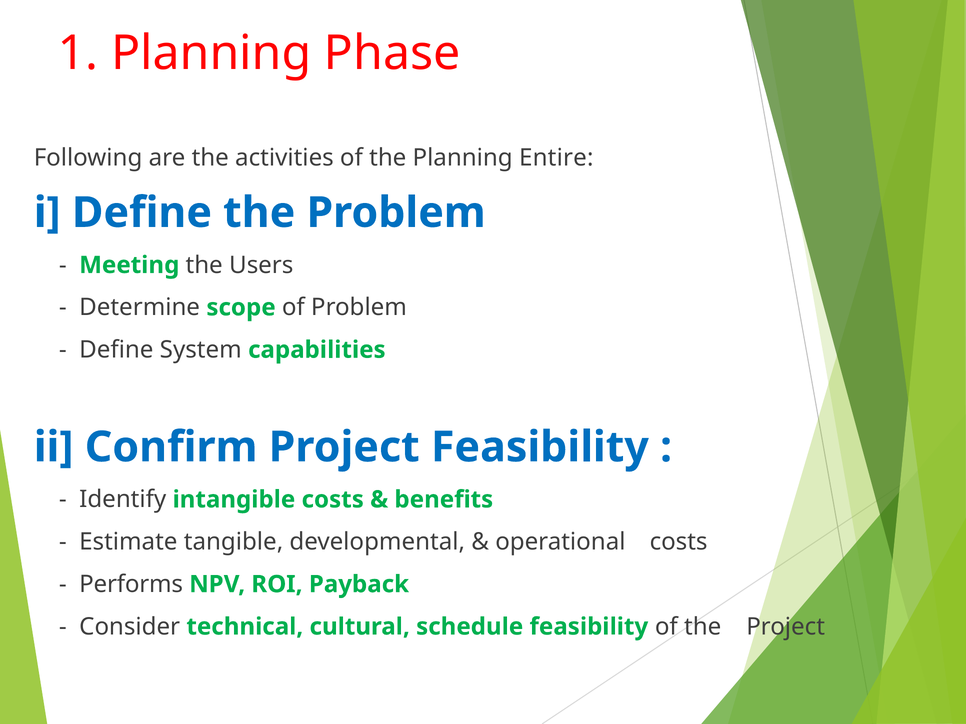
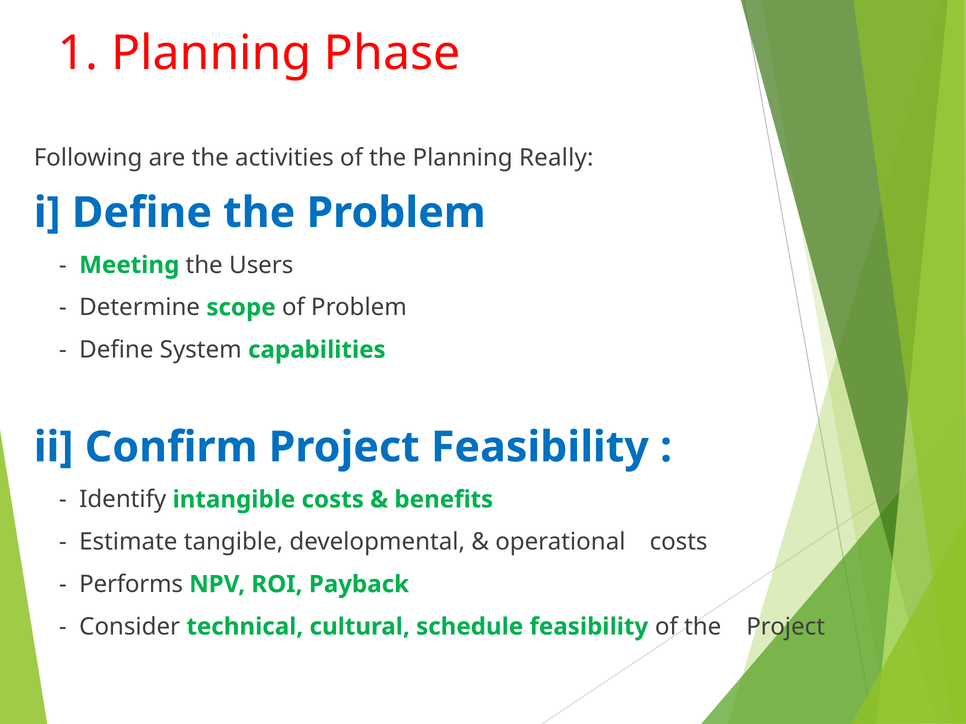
Entire: Entire -> Really
